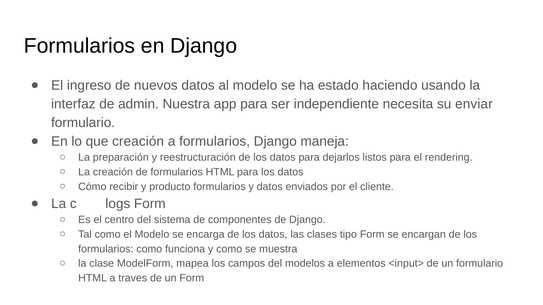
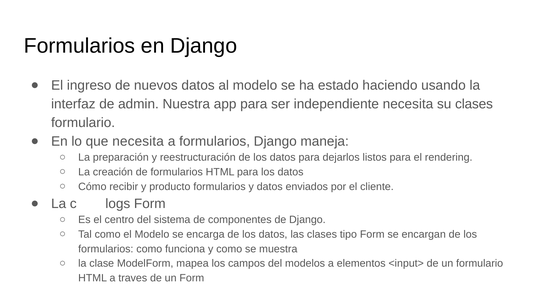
su enviar: enviar -> clases
que creación: creación -> necesita
